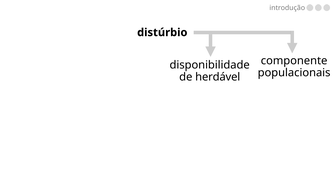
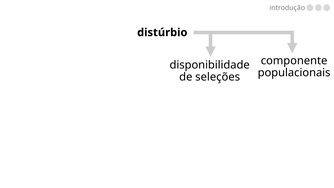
herdável: herdável -> seleções
